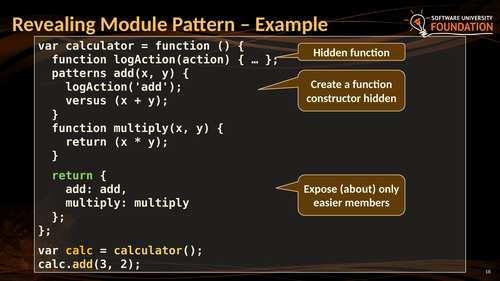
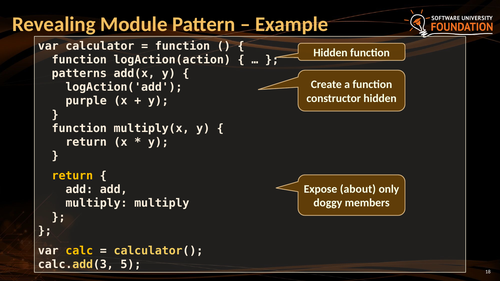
versus: versus -> purple
return at (72, 176) colour: light green -> yellow
easier: easier -> doggy
2: 2 -> 5
